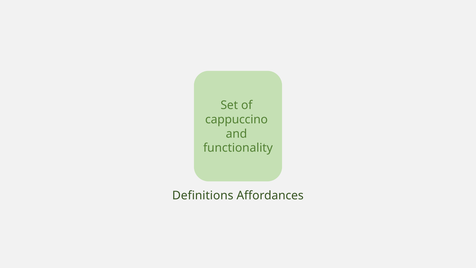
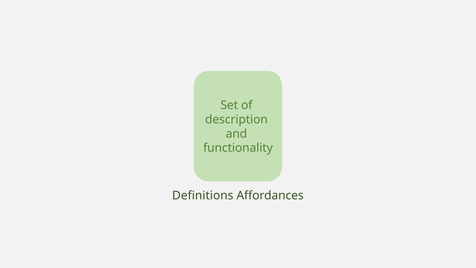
cappuccino: cappuccino -> description
